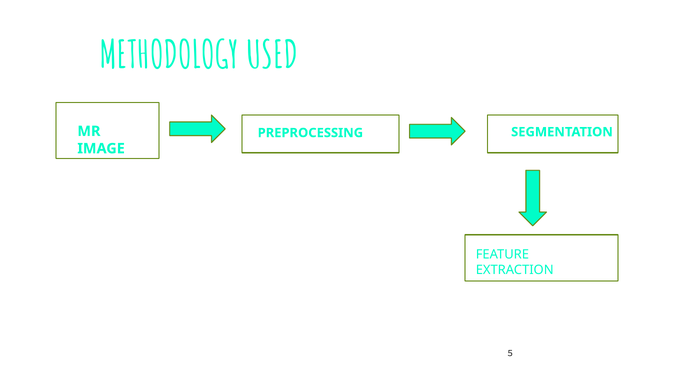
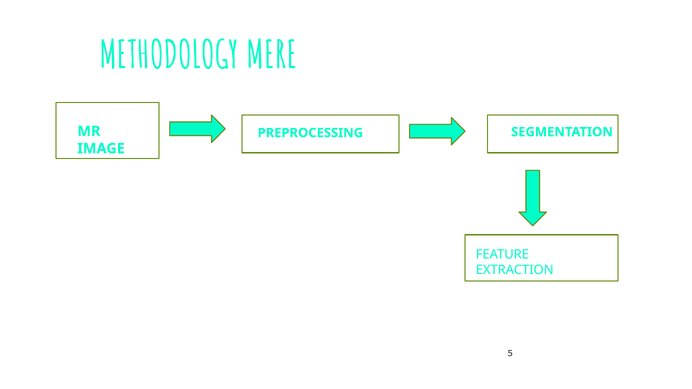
USED: USED -> MERE
